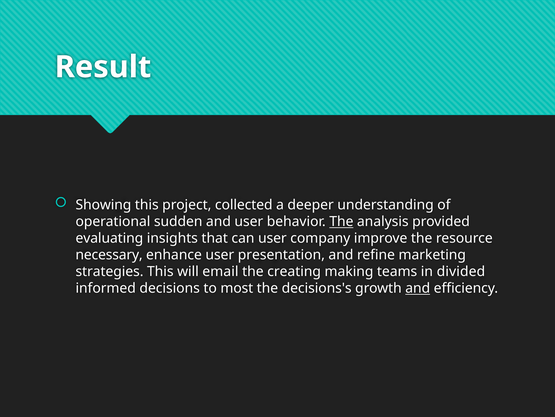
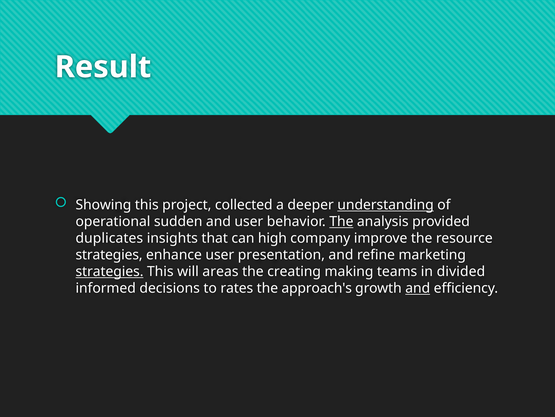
understanding underline: none -> present
evaluating: evaluating -> duplicates
can user: user -> high
necessary at (109, 255): necessary -> strategies
strategies at (110, 271) underline: none -> present
email: email -> areas
most: most -> rates
decisions's: decisions's -> approach's
